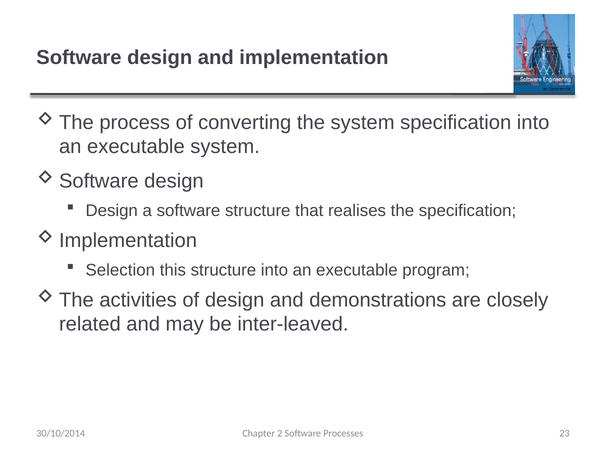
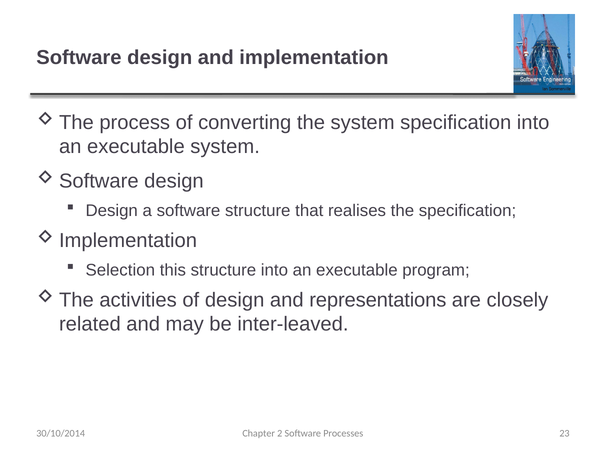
demonstrations: demonstrations -> representations
